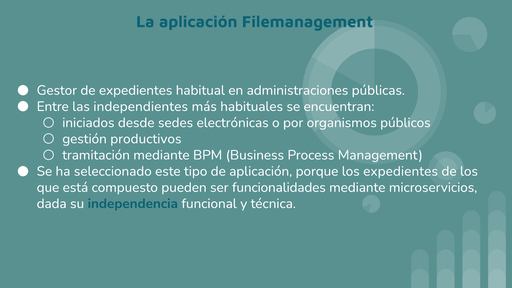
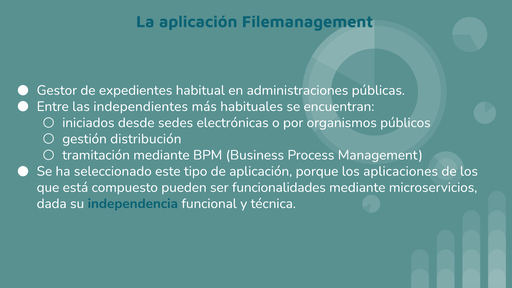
productivos: productivos -> distribución
los expedientes: expedientes -> aplicaciones
